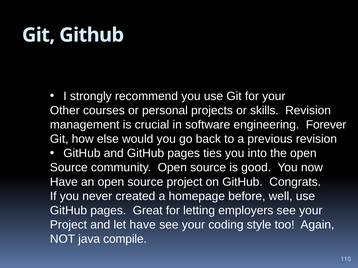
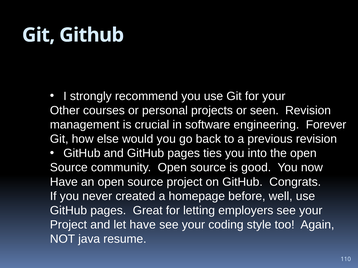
skills: skills -> seen
compile: compile -> resume
